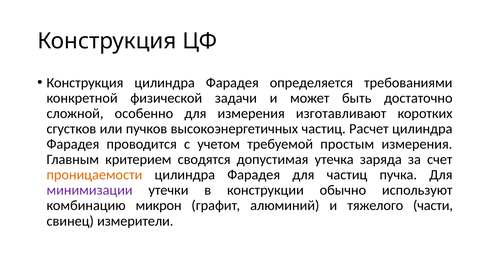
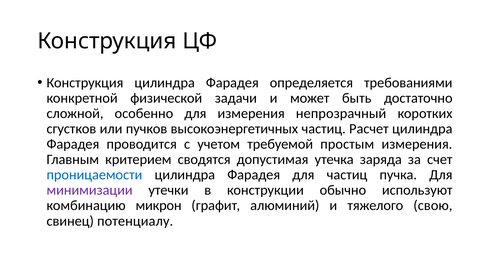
изготавливают: изготавливают -> непрозрачный
проницаемости colour: orange -> blue
части: части -> свою
измерители: измерители -> потенциалу
